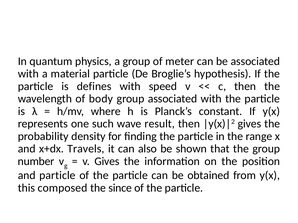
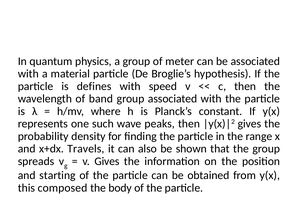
body: body -> band
result: result -> peaks
number: number -> spreads
and particle: particle -> starting
since: since -> body
